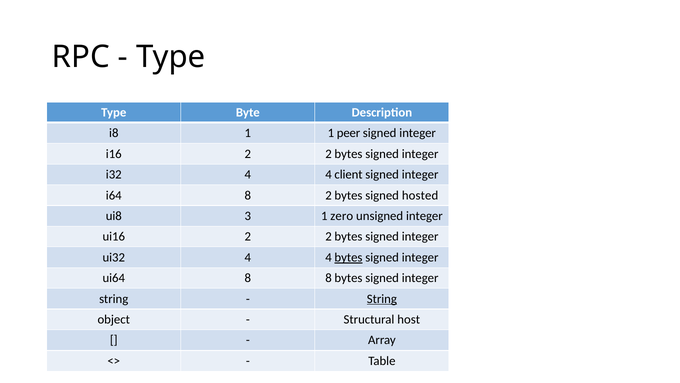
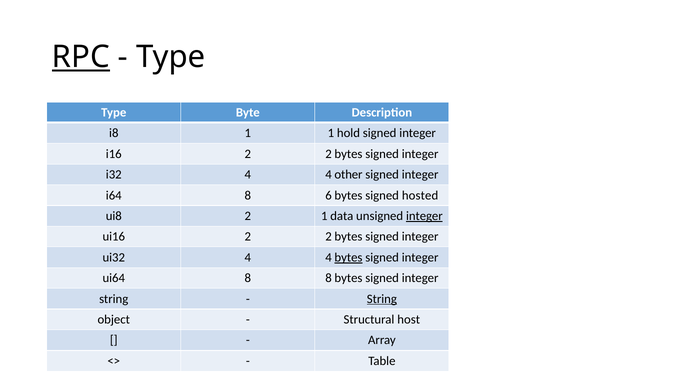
RPC underline: none -> present
peer: peer -> hold
client: client -> other
8 2: 2 -> 6
ui8 3: 3 -> 2
zero: zero -> data
integer at (424, 216) underline: none -> present
